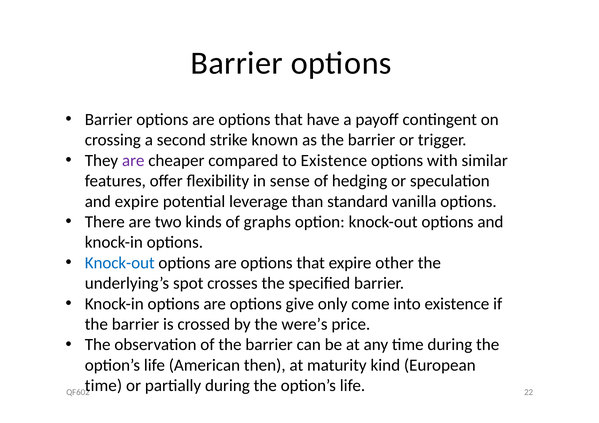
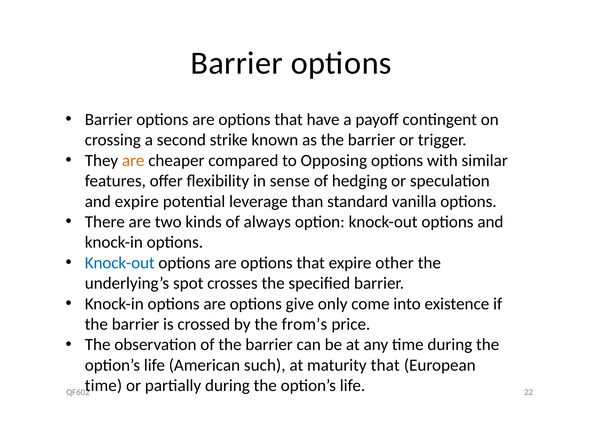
are at (133, 161) colour: purple -> orange
to Existence: Existence -> Opposing
graphs: graphs -> always
were’s: were’s -> from’s
then: then -> such
maturity kind: kind -> that
